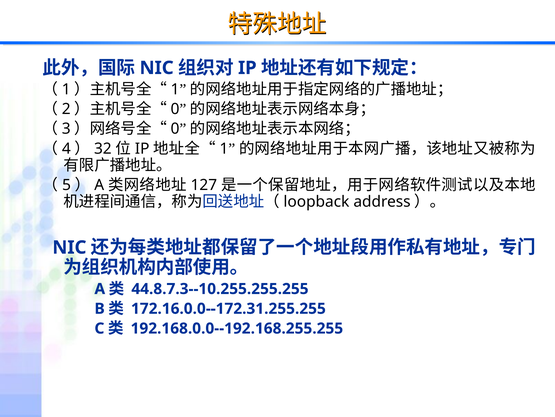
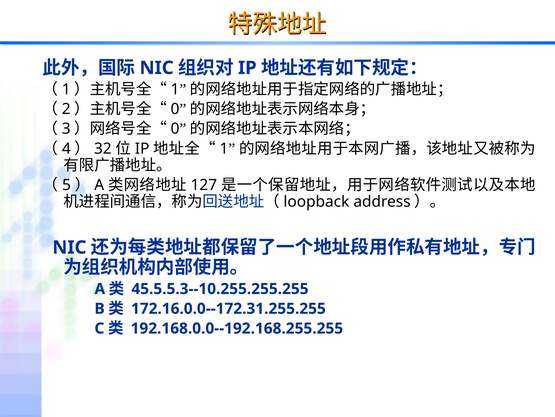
44.8.7.3--10.255.255.255: 44.8.7.3--10.255.255.255 -> 45.5.5.3--10.255.255.255
